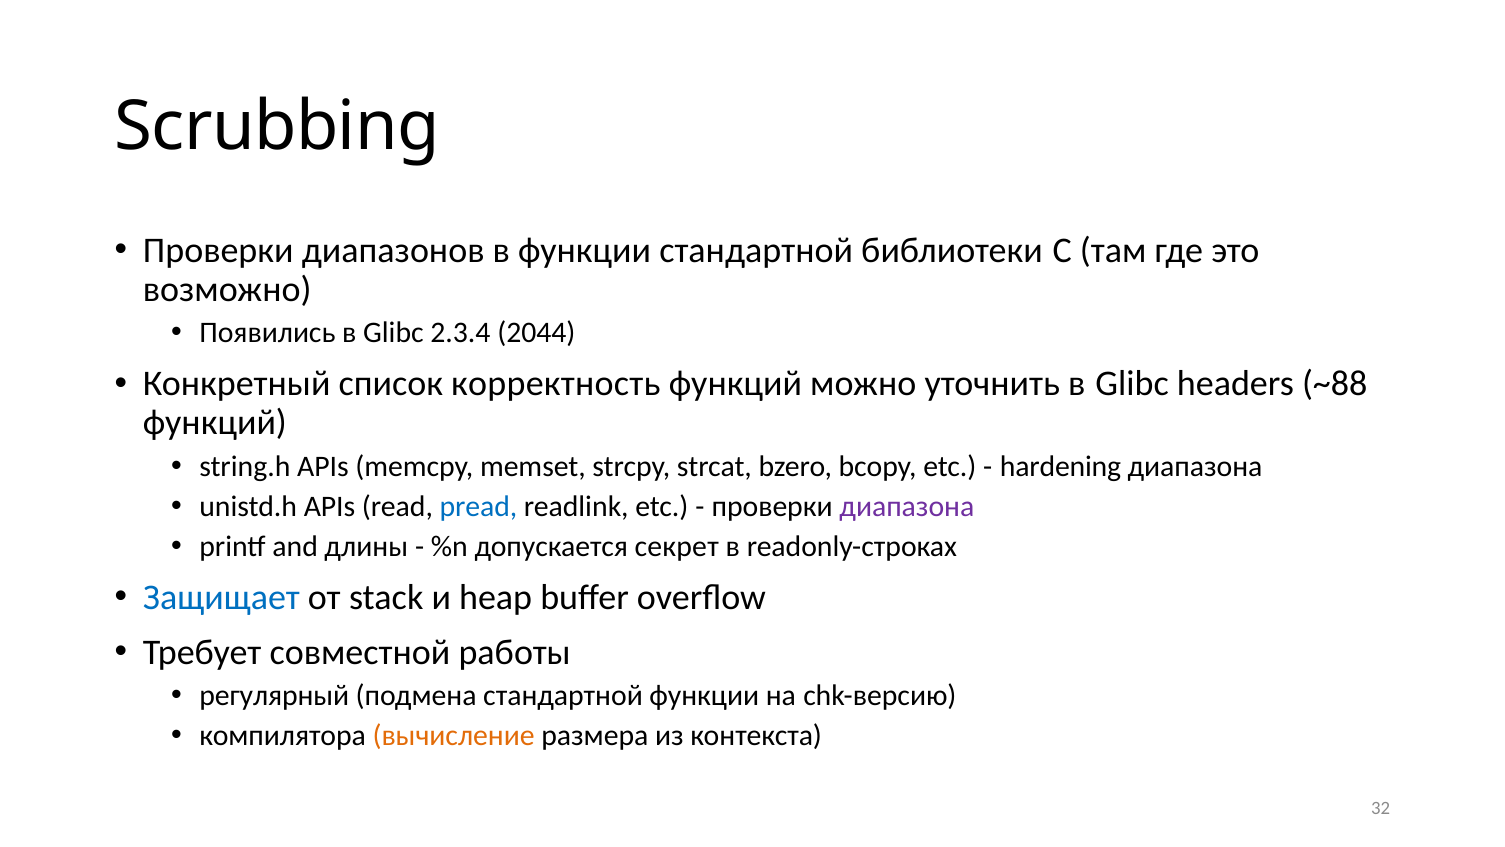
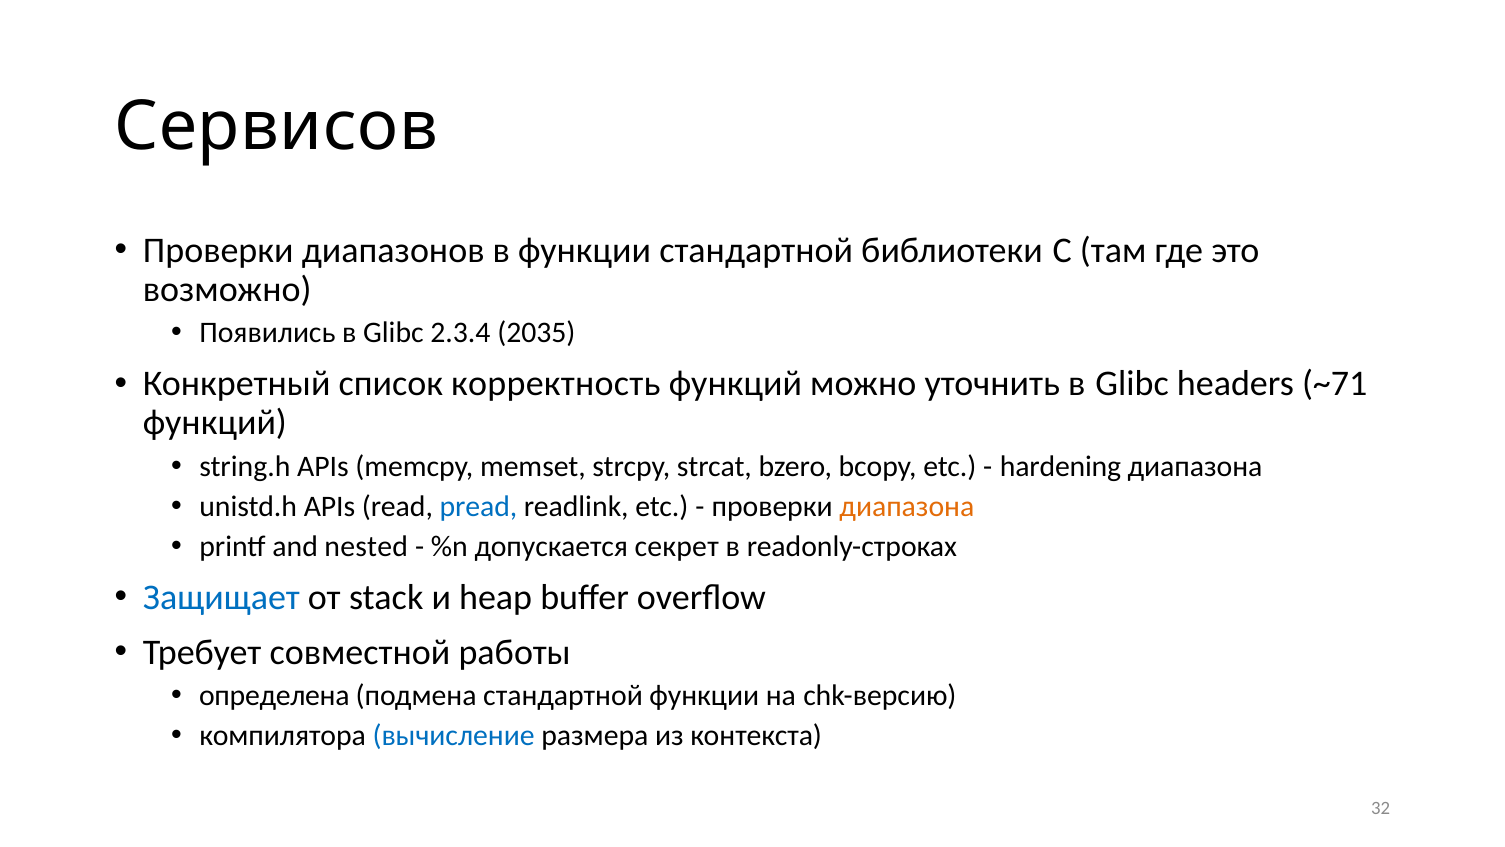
Scrubbing: Scrubbing -> Сервисов
2044: 2044 -> 2035
~88: ~88 -> ~71
диапазона at (907, 506) colour: purple -> orange
длины: длины -> nested
регулярный: регулярный -> определена
вычисление colour: orange -> blue
